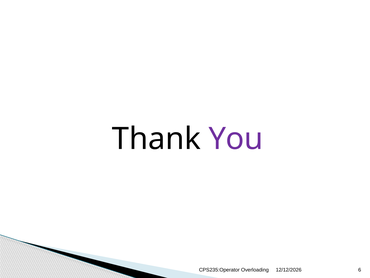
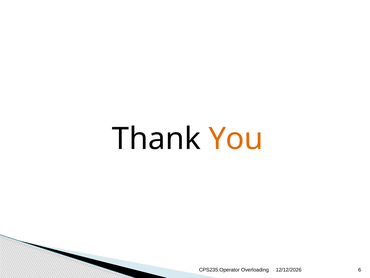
You colour: purple -> orange
